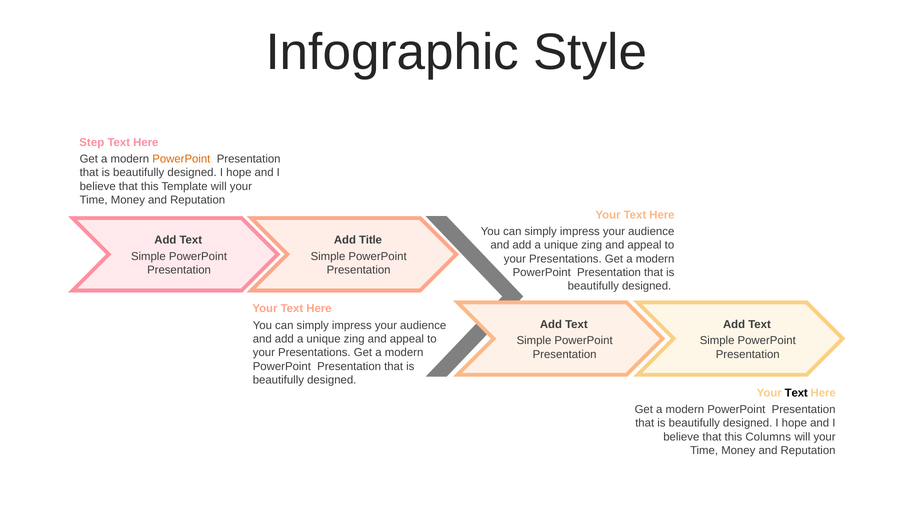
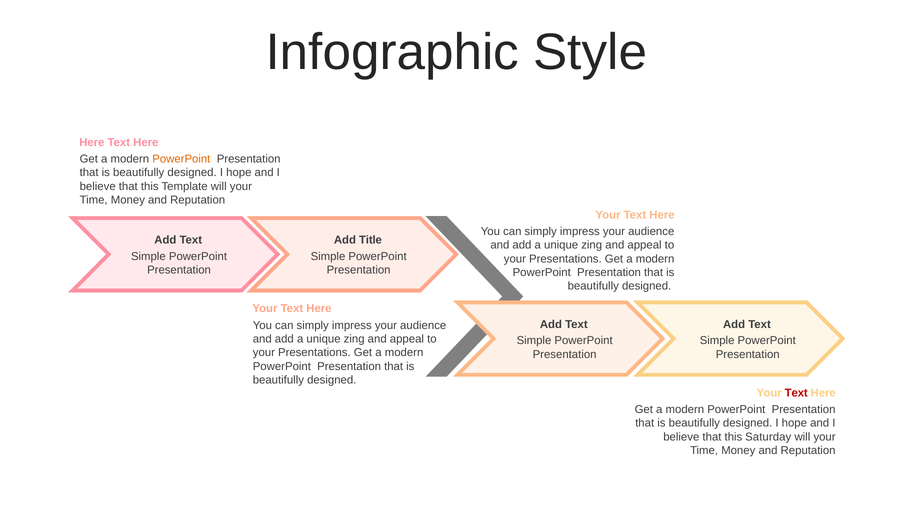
Step at (92, 142): Step -> Here
Text at (796, 392) colour: black -> red
Columns: Columns -> Saturday
